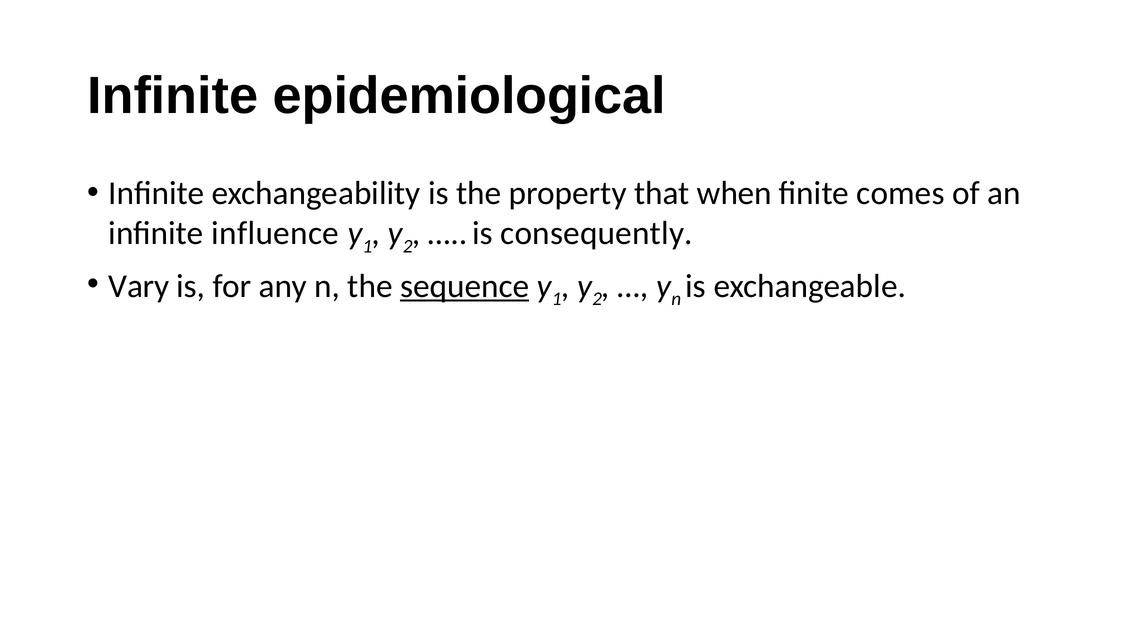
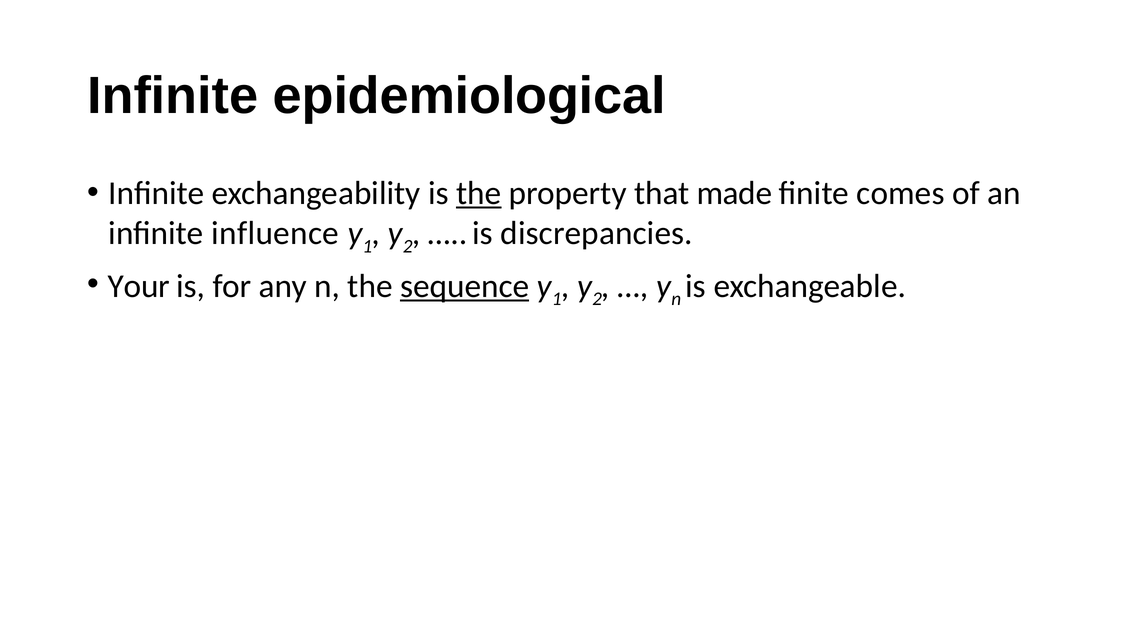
the at (479, 193) underline: none -> present
when: when -> made
consequently: consequently -> discrepancies
Vary: Vary -> Your
